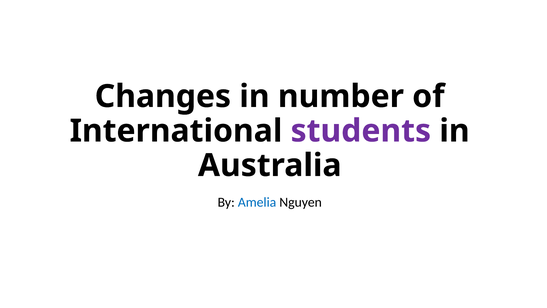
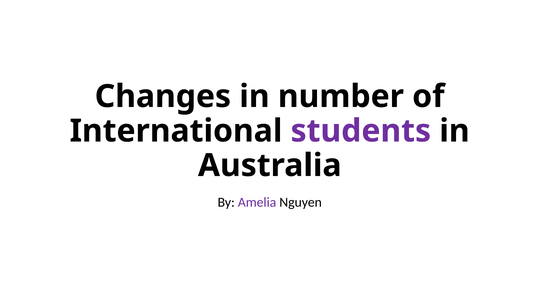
Amelia colour: blue -> purple
